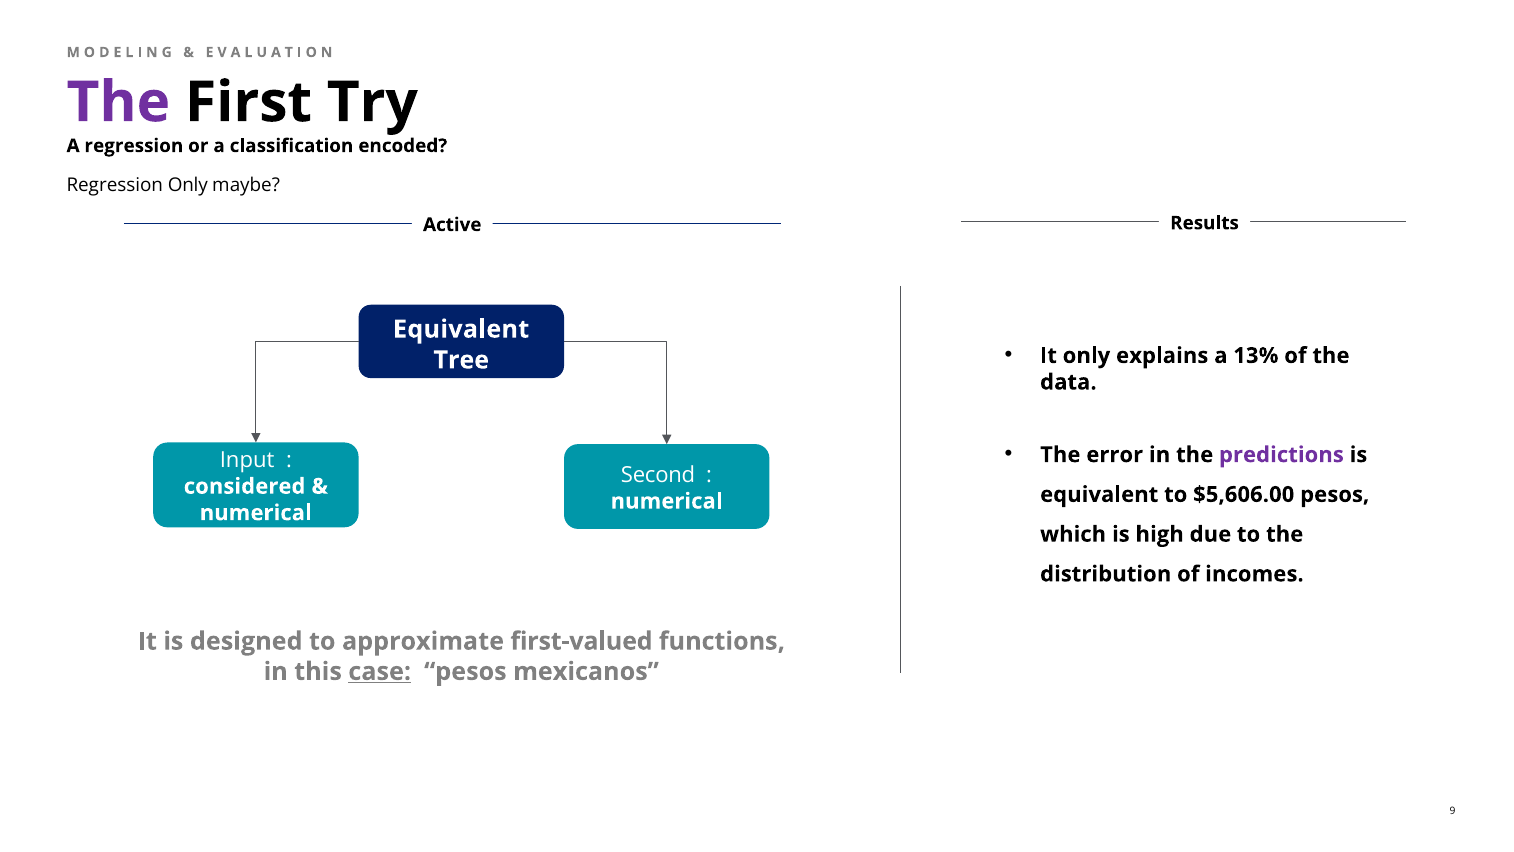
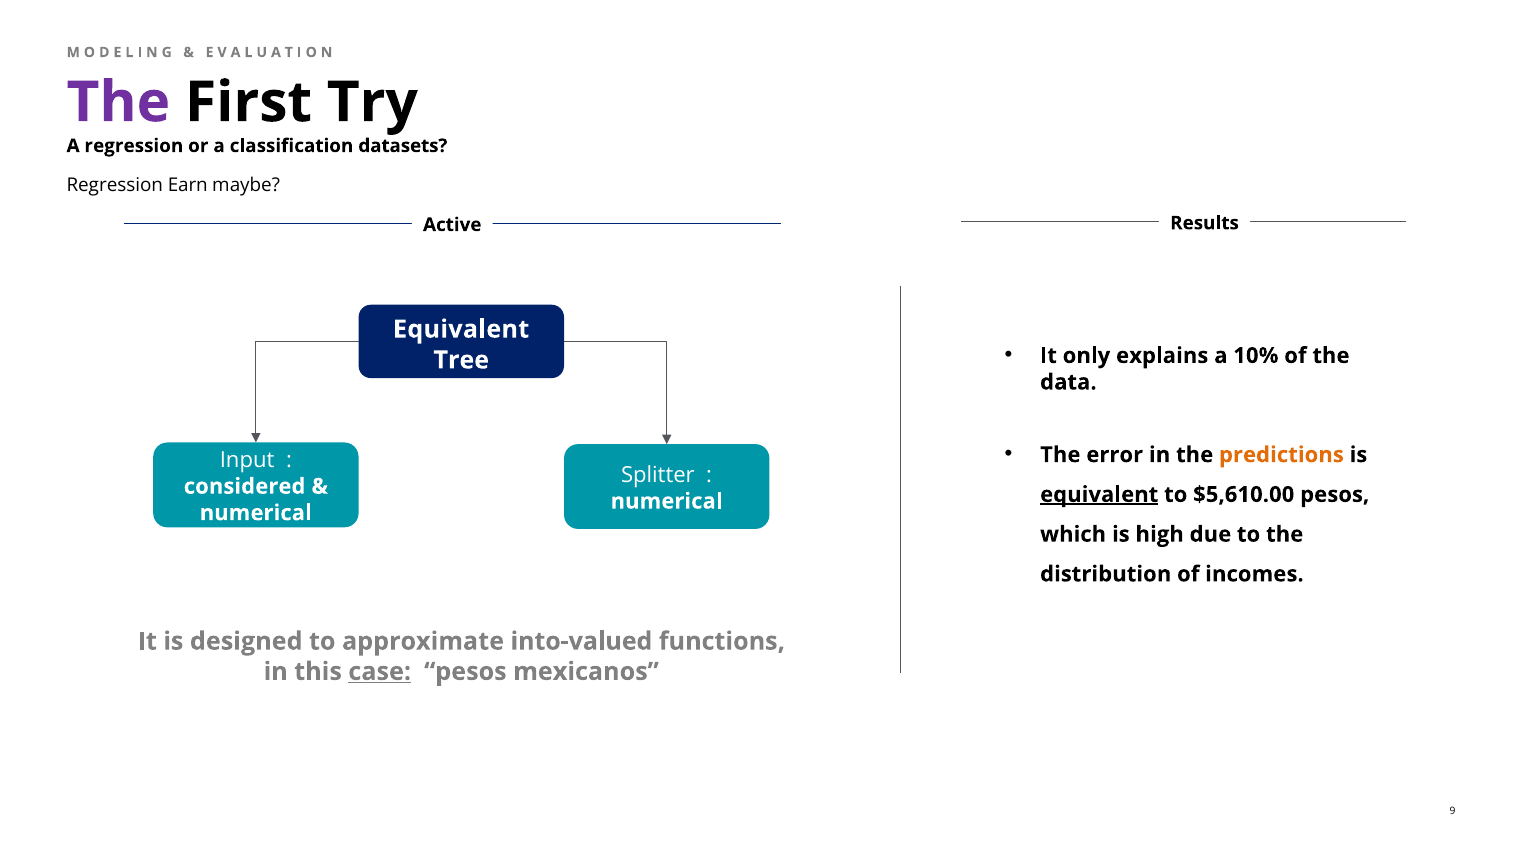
encoded: encoded -> datasets
Regression Only: Only -> Earn
13%: 13% -> 10%
predictions colour: purple -> orange
Second: Second -> Splitter
equivalent at (1099, 494) underline: none -> present
$5,606.00: $5,606.00 -> $5,610.00
first-valued: first-valued -> into-valued
